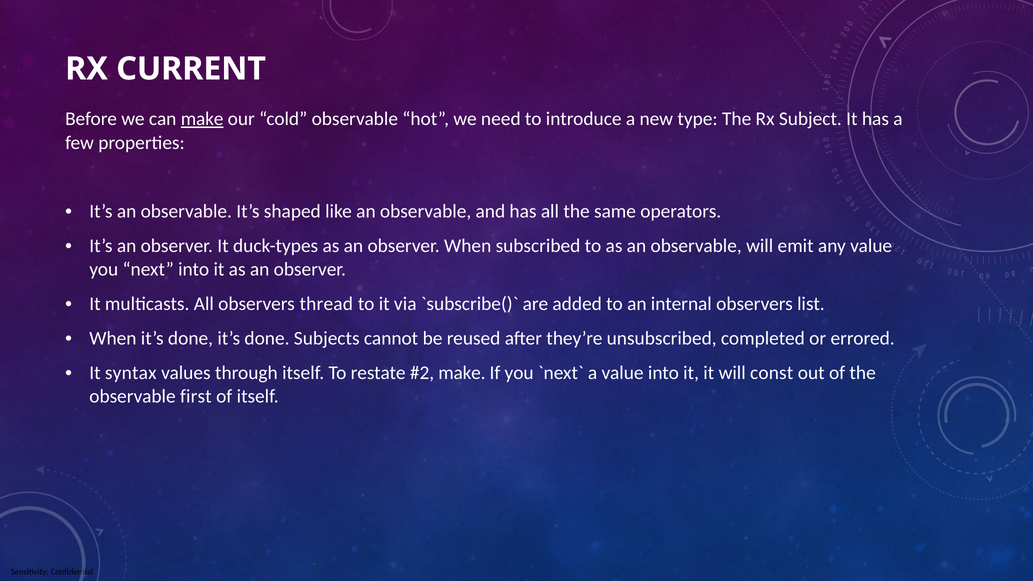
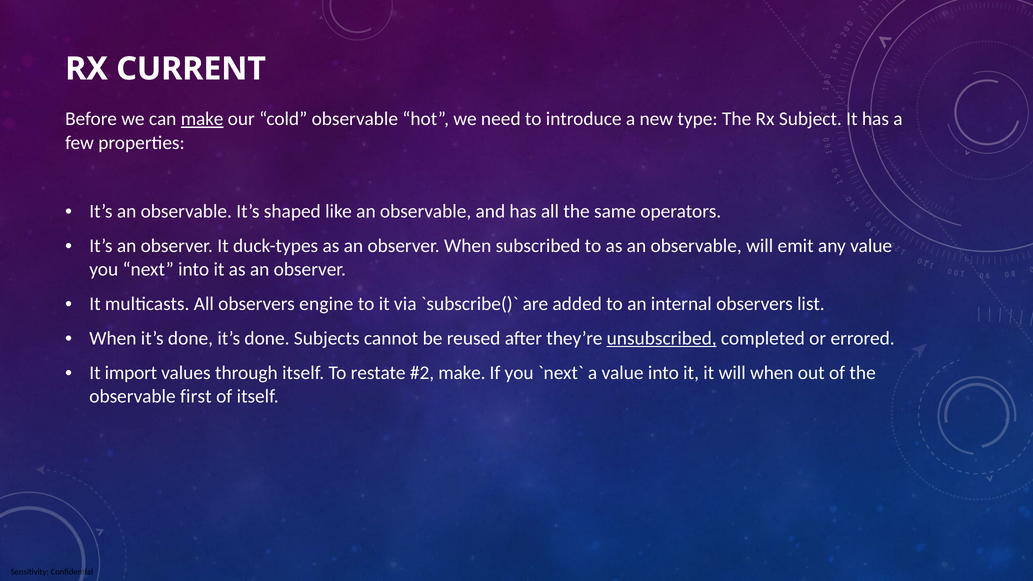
thread: thread -> engine
unsubscribed underline: none -> present
syntax: syntax -> import
will const: const -> when
